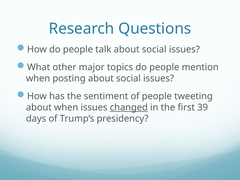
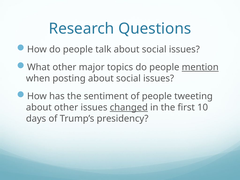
mention underline: none -> present
about when: when -> other
39: 39 -> 10
